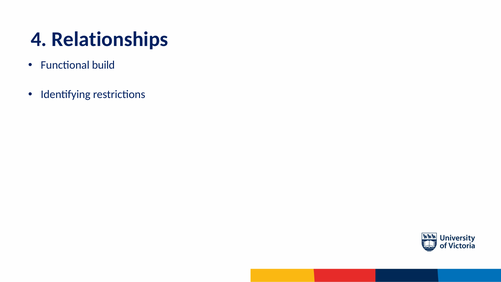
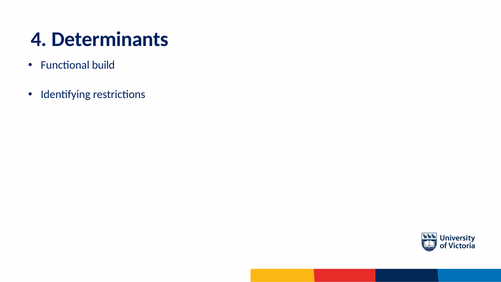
Relationships: Relationships -> Determinants
